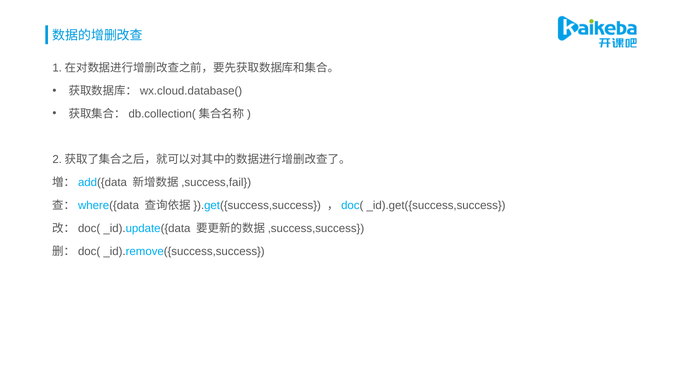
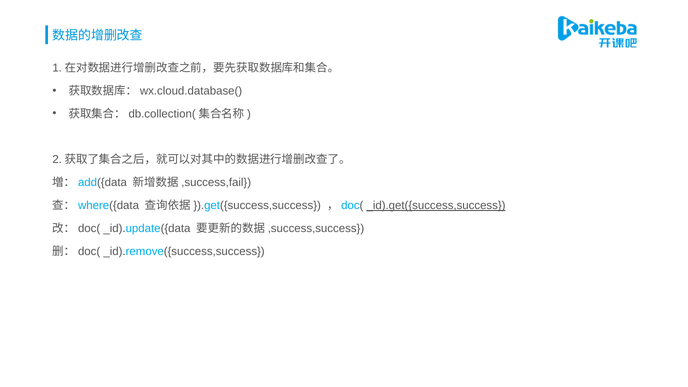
_id).get({success,success underline: none -> present
